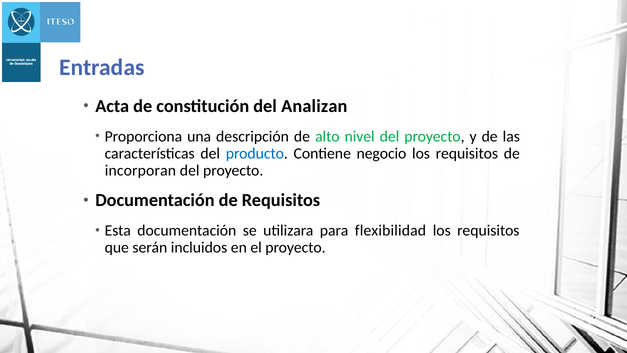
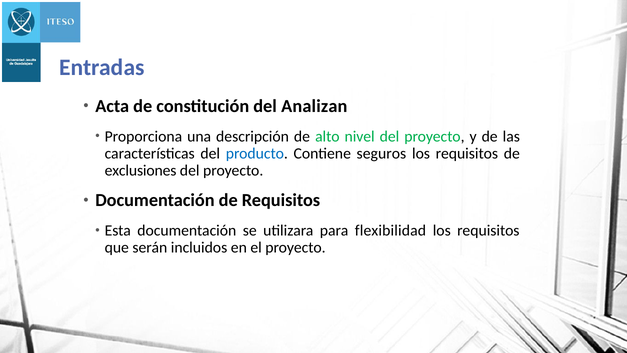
negocio: negocio -> seguros
incorporan: incorporan -> exclusiones
